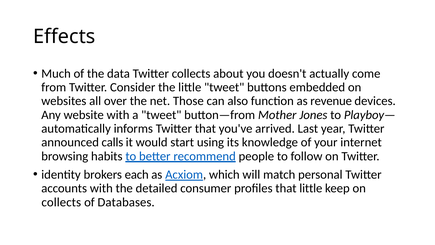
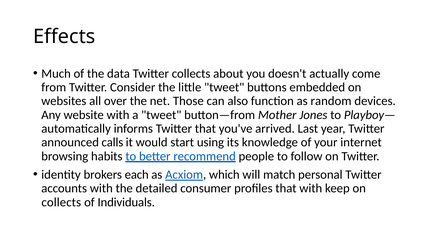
revenue: revenue -> random
that little: little -> with
Databases: Databases -> Individuals
